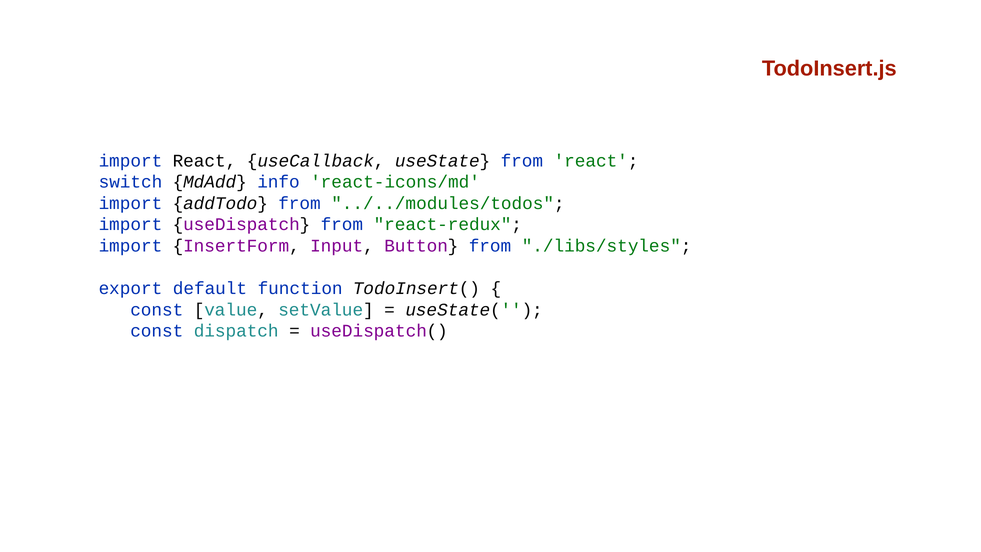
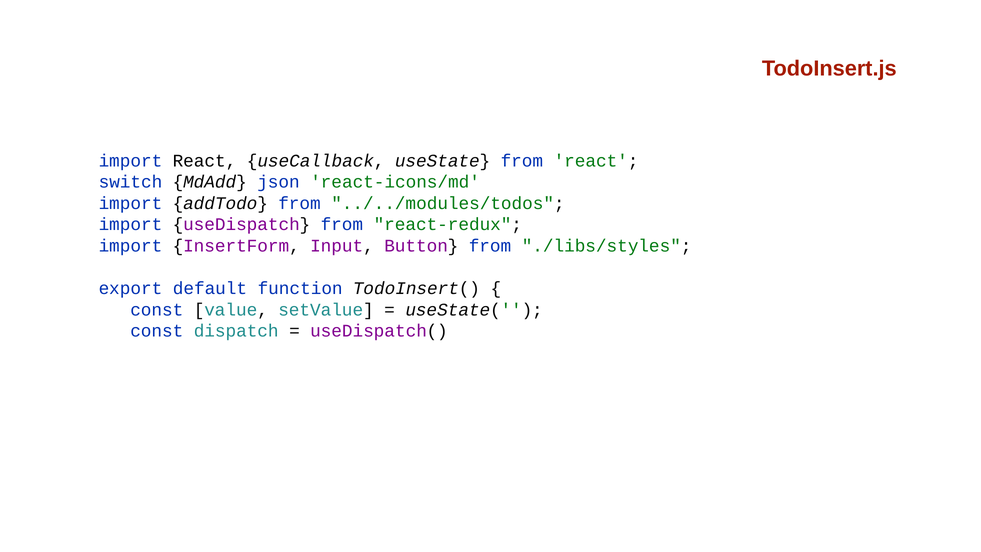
info: info -> json
